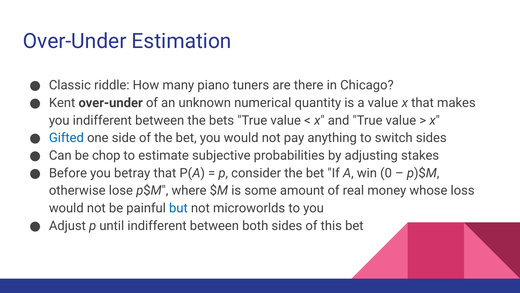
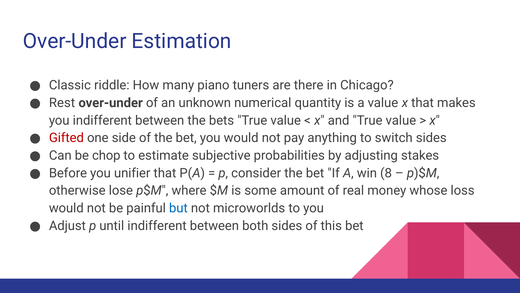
Kent: Kent -> Rest
Gifted colour: blue -> red
betray: betray -> unifier
0: 0 -> 8
